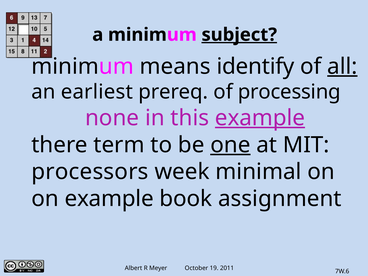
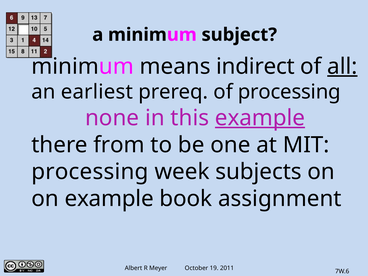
subject underline: present -> none
identify: identify -> indirect
term: term -> from
one underline: present -> none
processors at (90, 172): processors -> processing
minimal: minimal -> subjects
